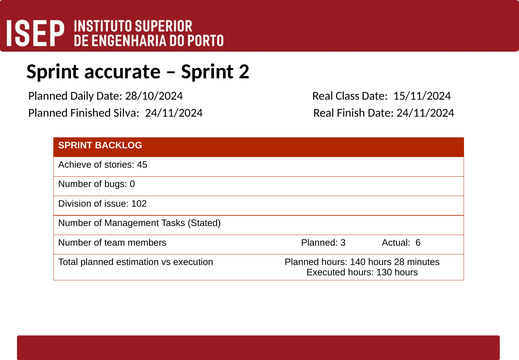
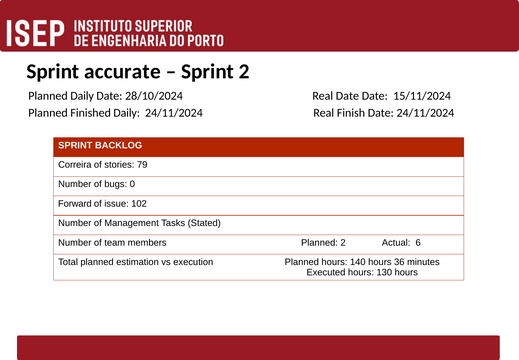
Real Class: Class -> Date
Finished Silva: Silva -> Daily
Achieve: Achieve -> Correira
45: 45 -> 79
Division: Division -> Forward
Planned 3: 3 -> 2
28: 28 -> 36
